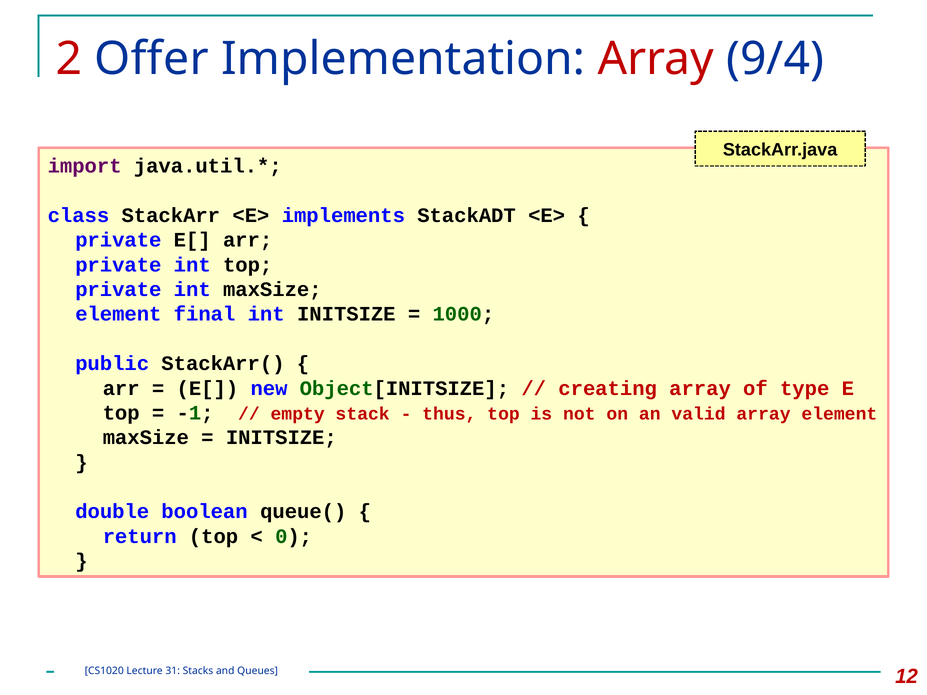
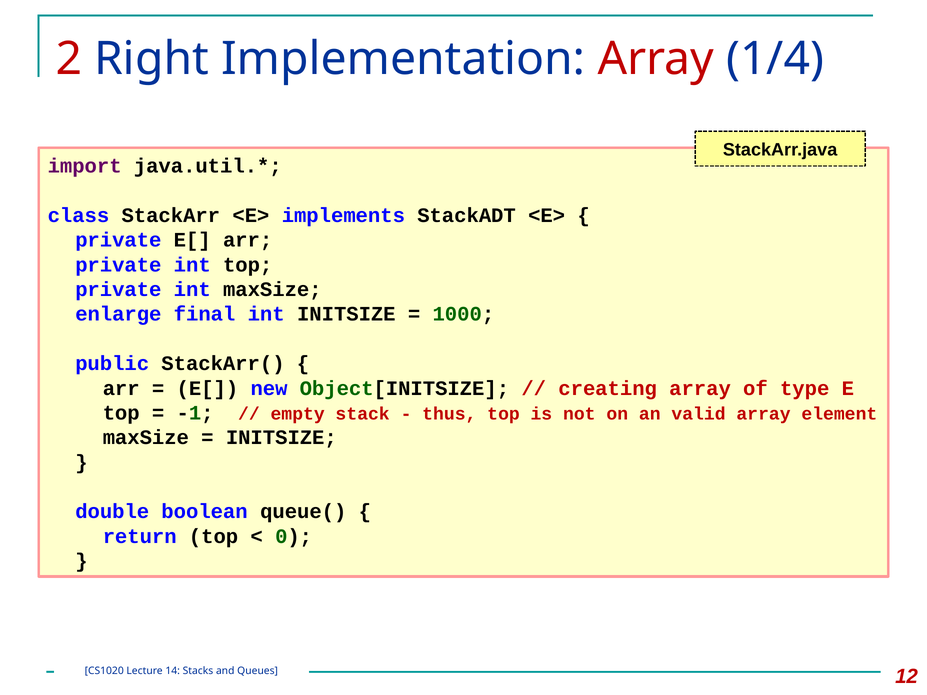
Offer: Offer -> Right
9/4: 9/4 -> 1/4
element at (118, 314): element -> enlarge
31: 31 -> 14
